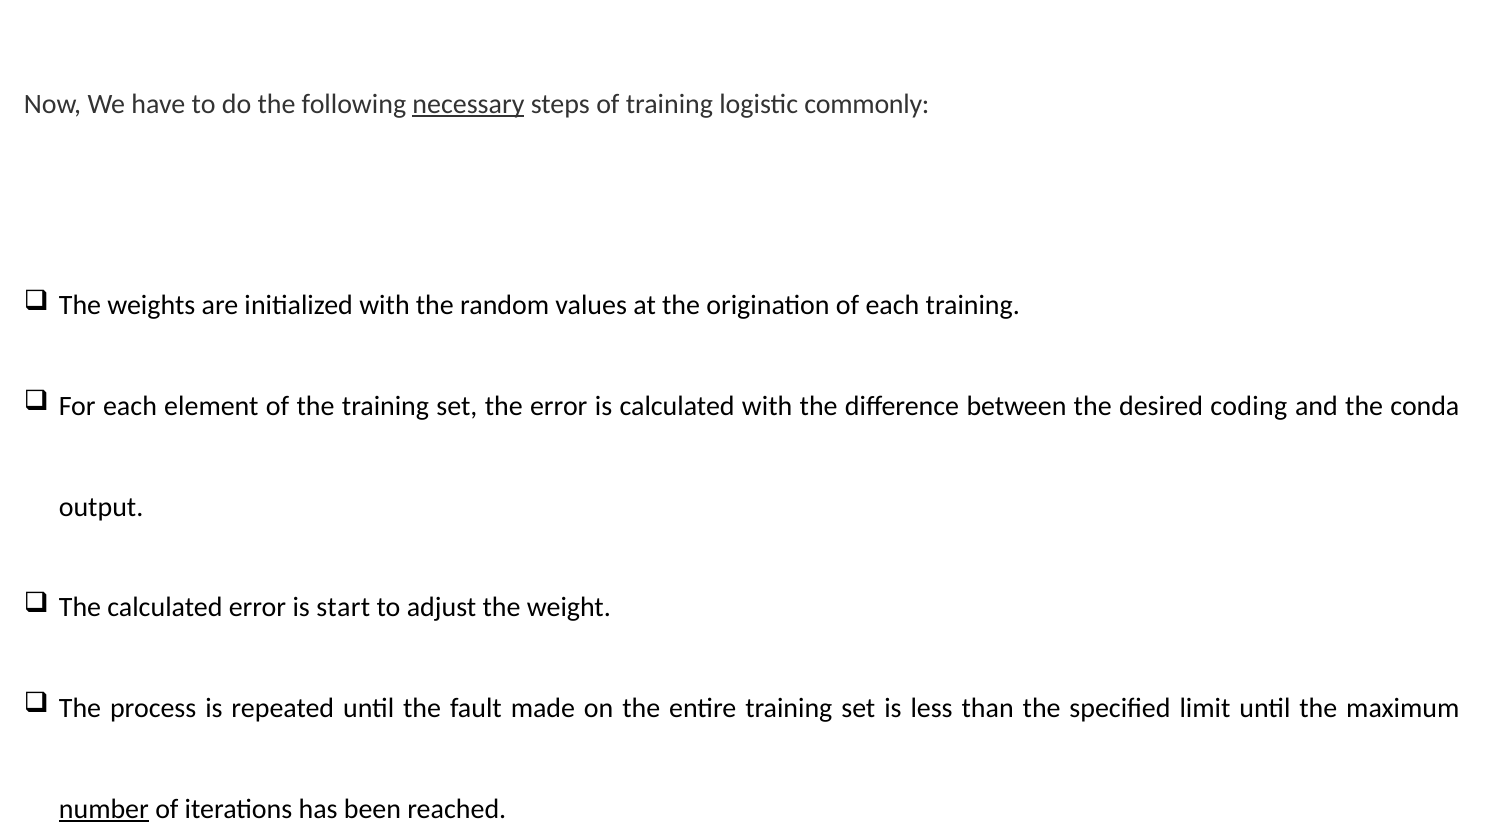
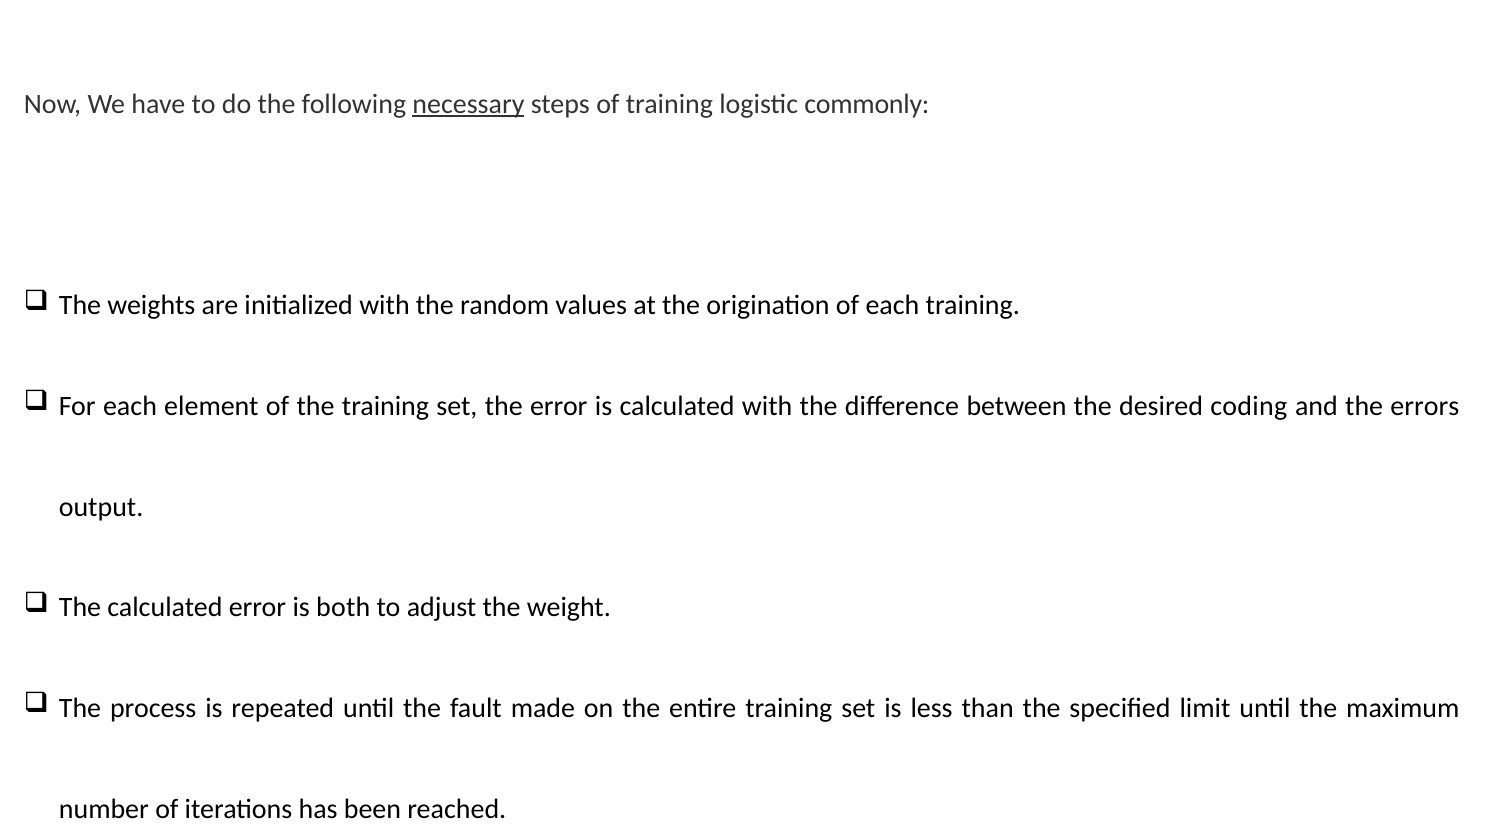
conda: conda -> errors
start: start -> both
number underline: present -> none
